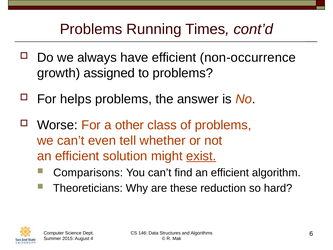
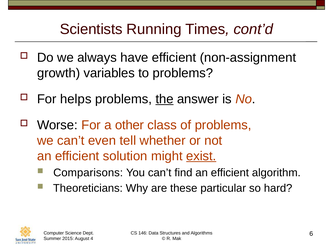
Problems at (91, 29): Problems -> Scientists
non-occurrence: non-occurrence -> non-assignment
assigned: assigned -> variables
the underline: none -> present
reduction: reduction -> particular
